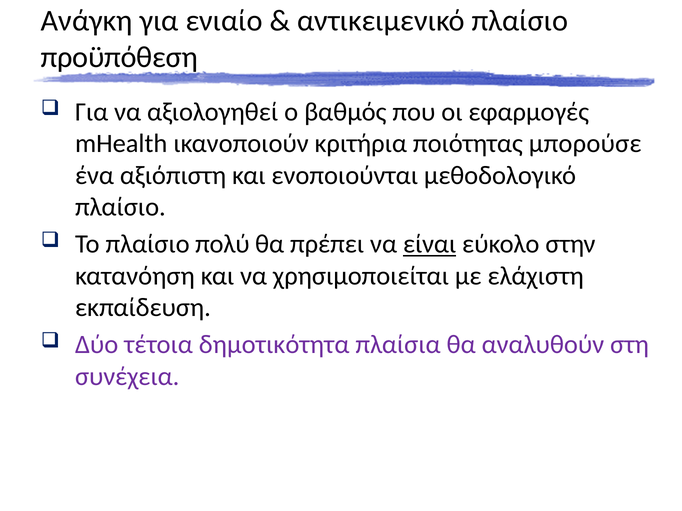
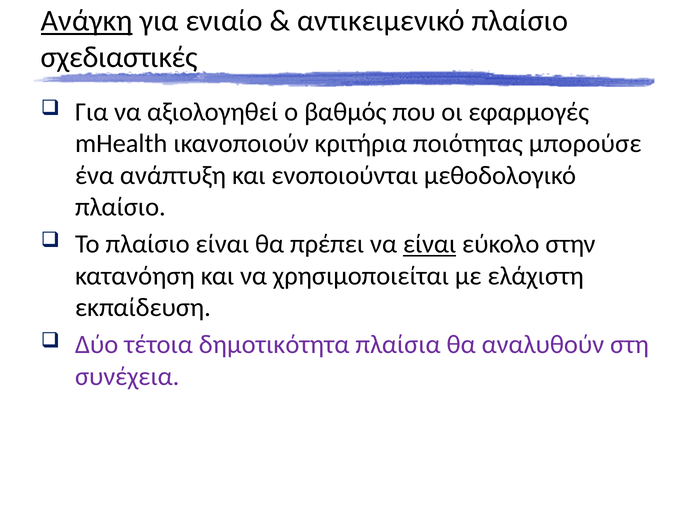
Ανάγκη underline: none -> present
προϋπόθεση: προϋπόθεση -> σχεδιαστικές
αξιόπιστη: αξιόπιστη -> ανάπτυξη
πλαίσιο πολύ: πολύ -> είναι
